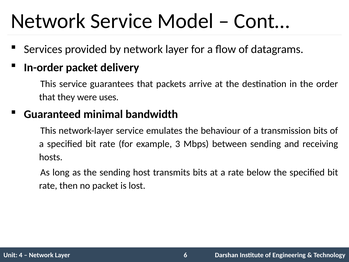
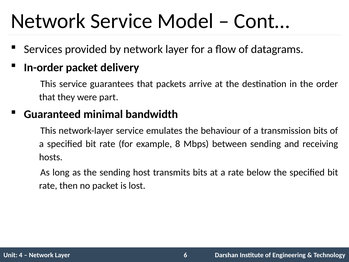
uses: uses -> part
3: 3 -> 8
